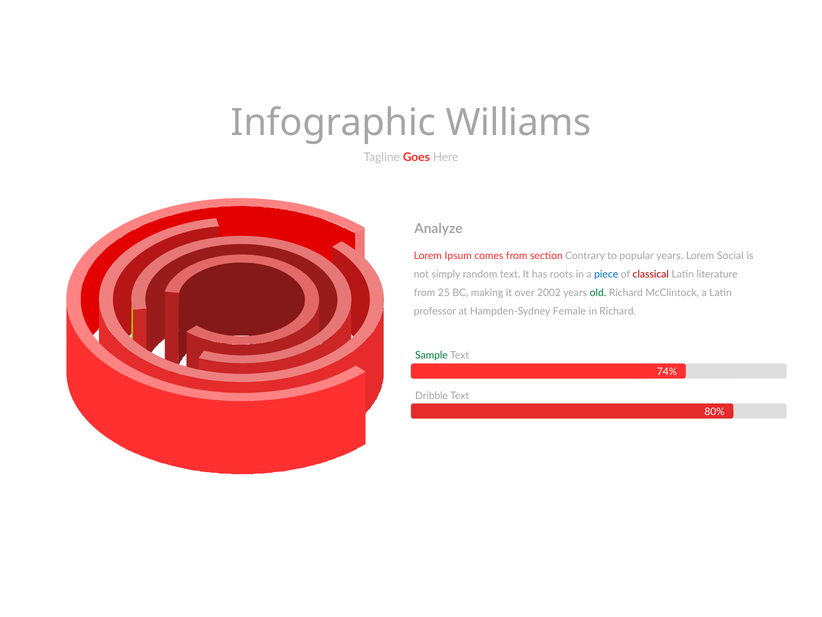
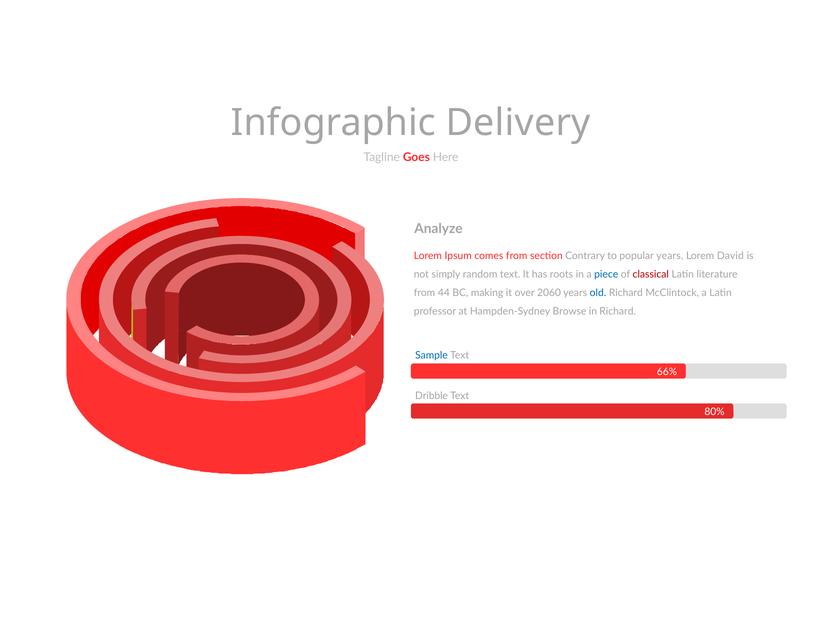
Williams: Williams -> Delivery
Social: Social -> David
25: 25 -> 44
2002: 2002 -> 2060
old colour: green -> blue
Female: Female -> Browse
Sample colour: green -> blue
74%: 74% -> 66%
